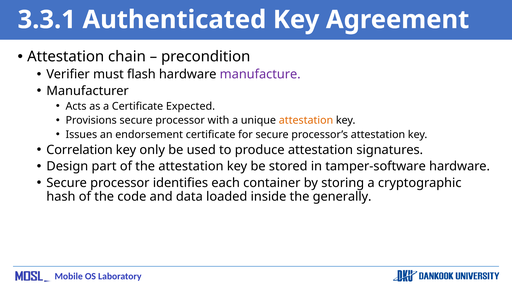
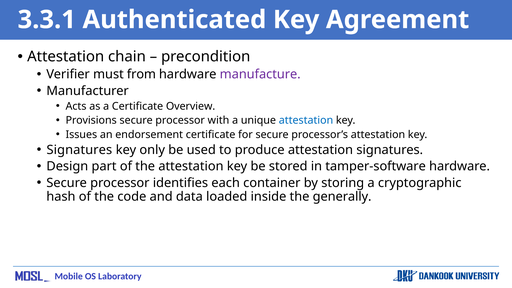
flash: flash -> from
Expected: Expected -> Overview
attestation at (306, 120) colour: orange -> blue
Correlation at (80, 150): Correlation -> Signatures
